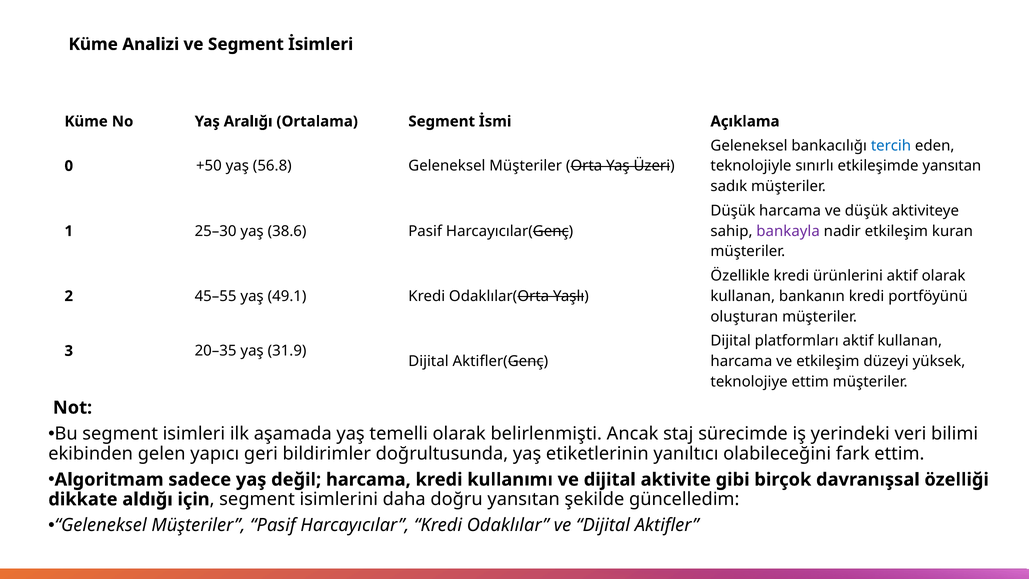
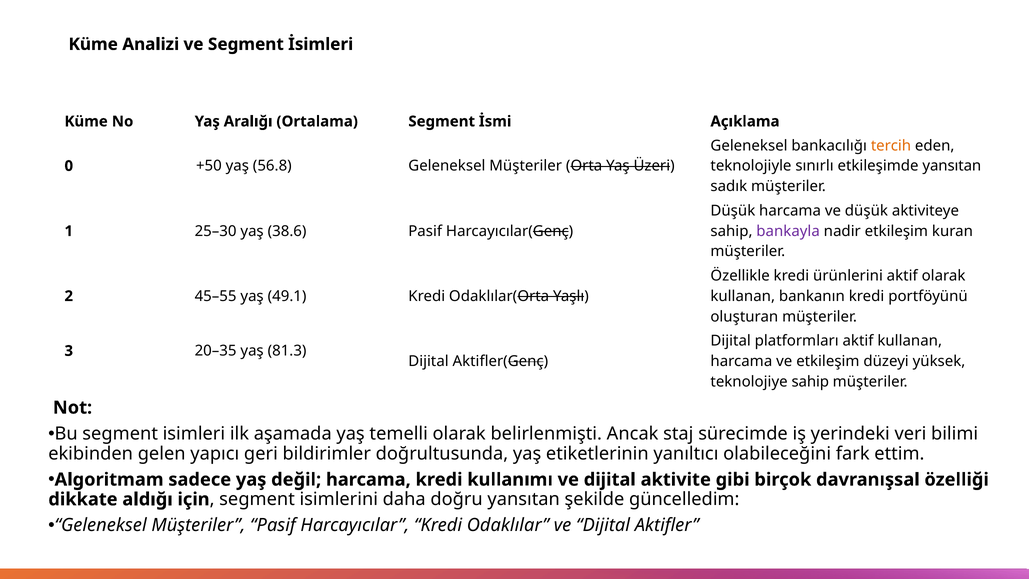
tercih colour: blue -> orange
31.9: 31.9 -> 81.3
teknolojiye ettim: ettim -> sahip
